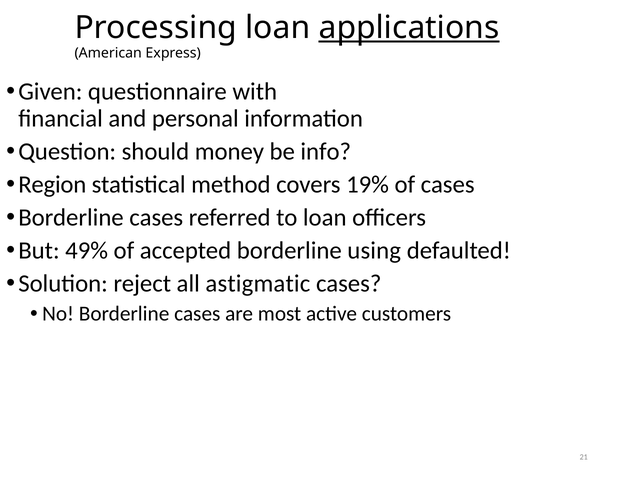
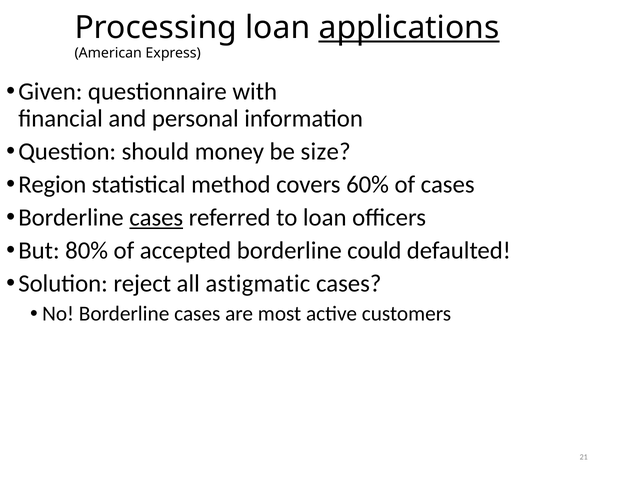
info: info -> size
19%: 19% -> 60%
cases at (156, 217) underline: none -> present
49%: 49% -> 80%
using: using -> could
